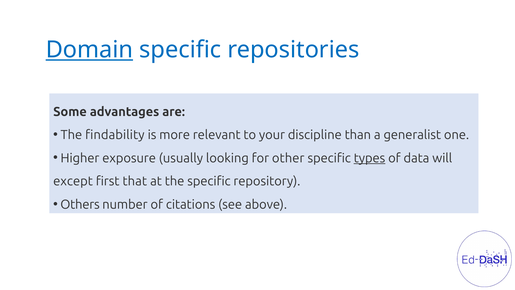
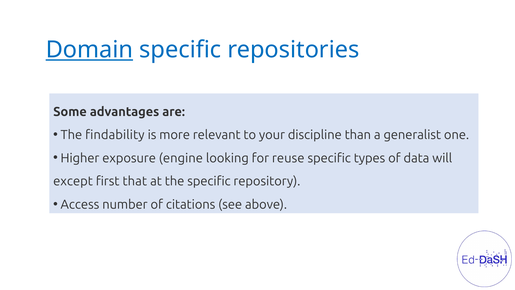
usually: usually -> engine
other: other -> reuse
types underline: present -> none
Others: Others -> Access
